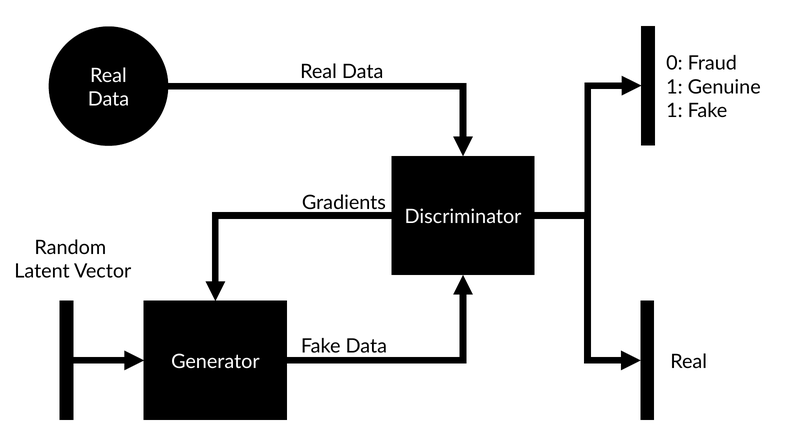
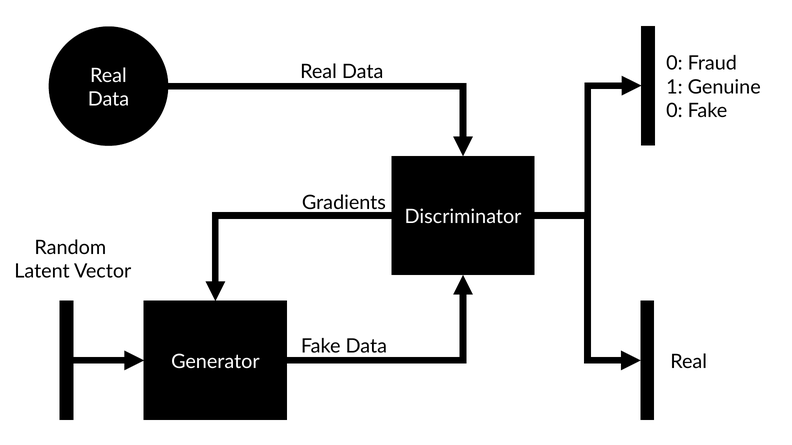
1 at (674, 111): 1 -> 0
